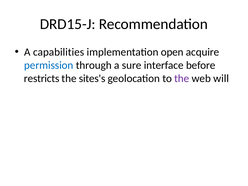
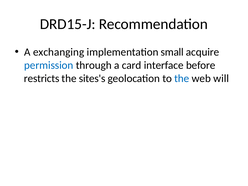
capabilities: capabilities -> exchanging
open: open -> small
sure: sure -> card
the at (182, 78) colour: purple -> blue
